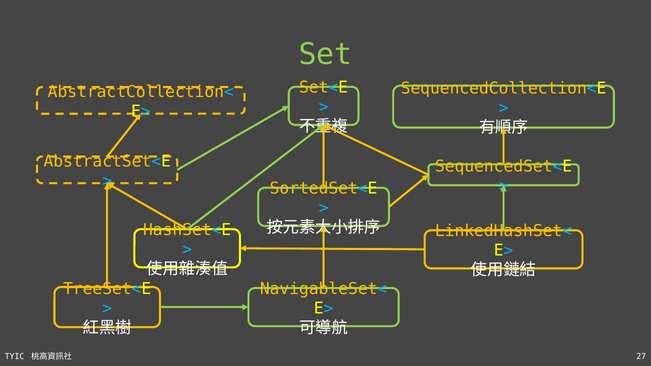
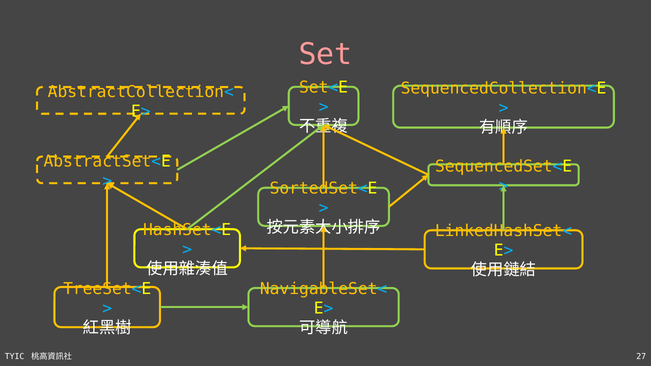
Set colour: light green -> pink
